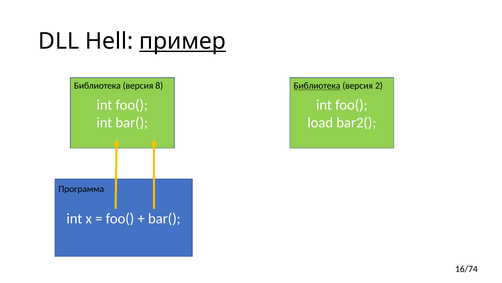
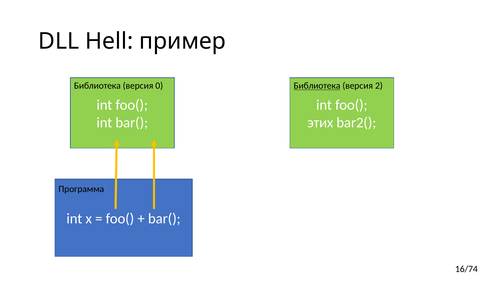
пример underline: present -> none
8: 8 -> 0
load: load -> этих
